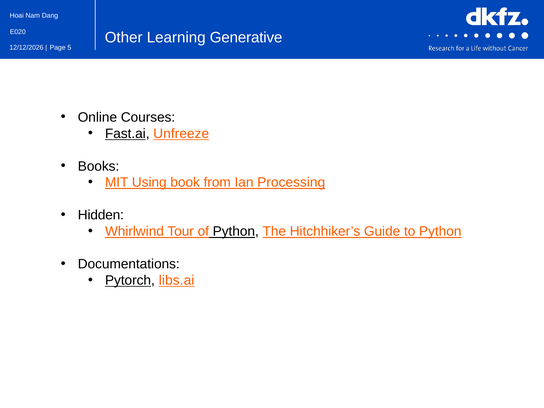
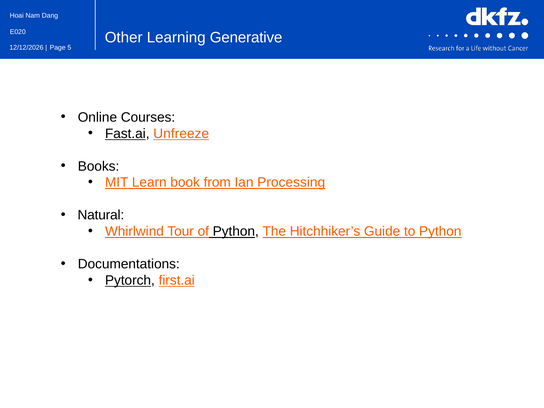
Using: Using -> Learn
Hidden: Hidden -> Natural
libs.ai: libs.ai -> first.ai
